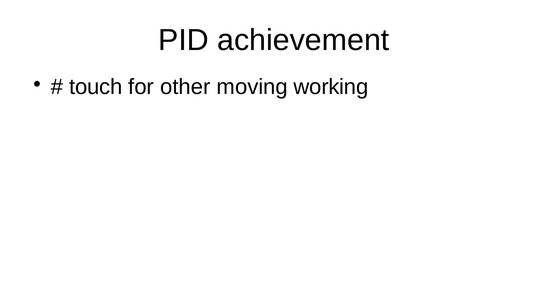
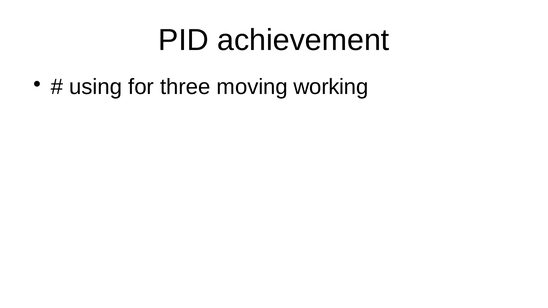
touch: touch -> using
other: other -> three
